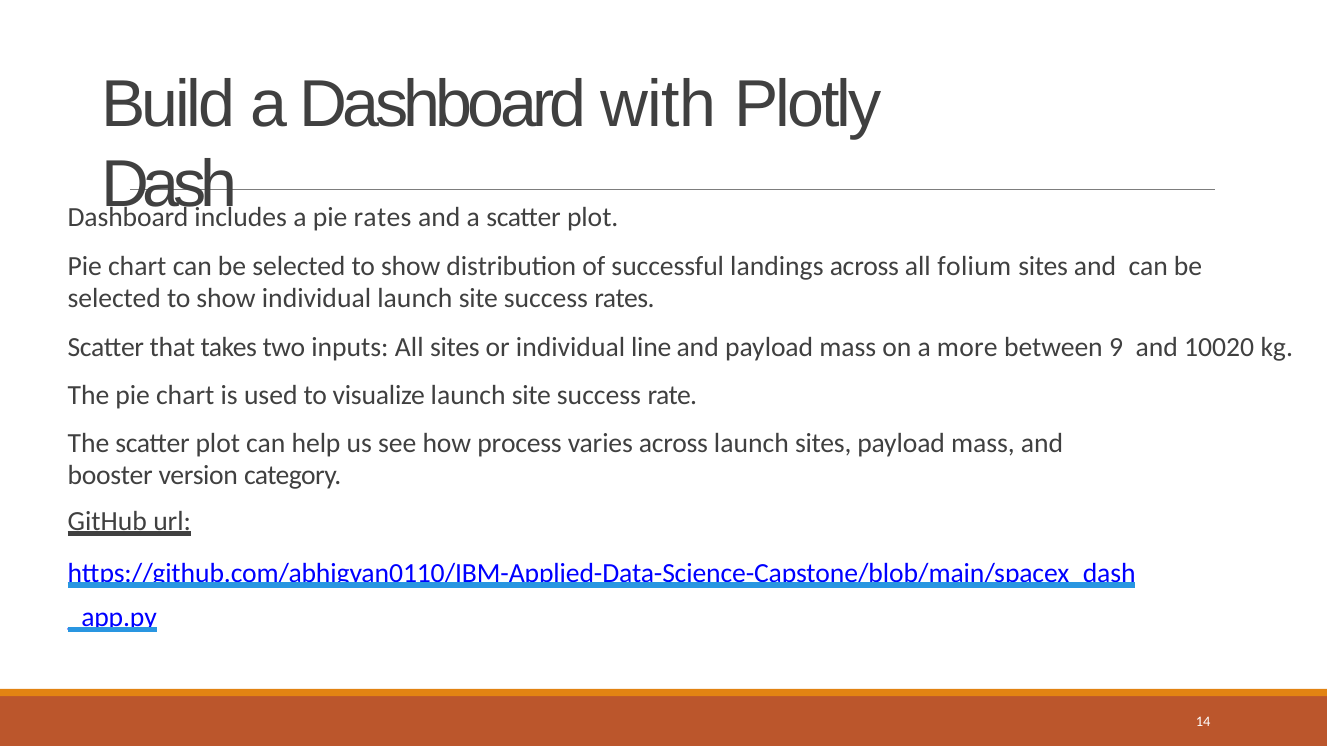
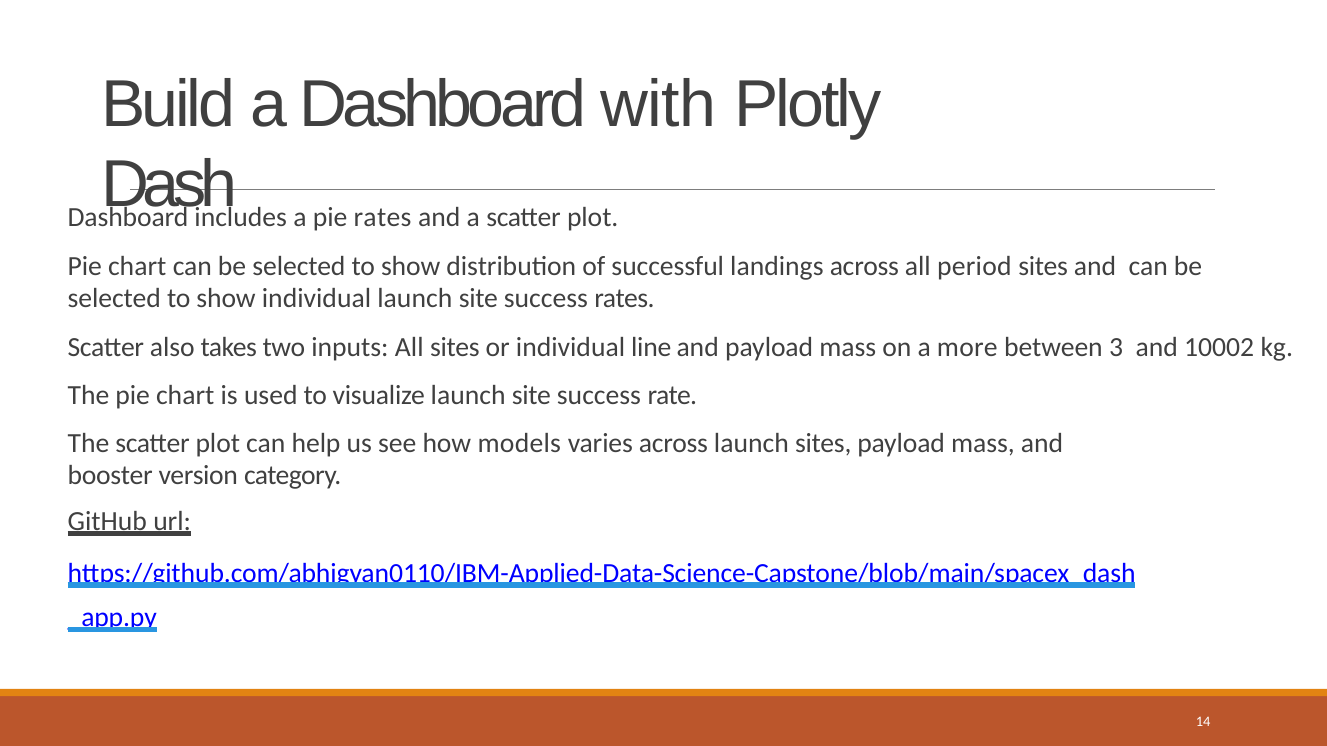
folium: folium -> period
that: that -> also
9: 9 -> 3
10020: 10020 -> 10002
process: process -> models
